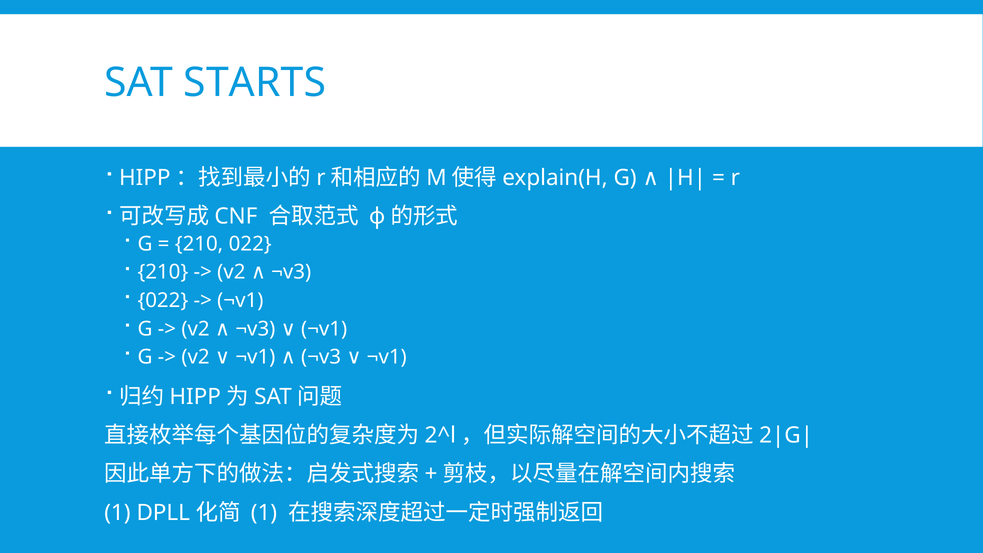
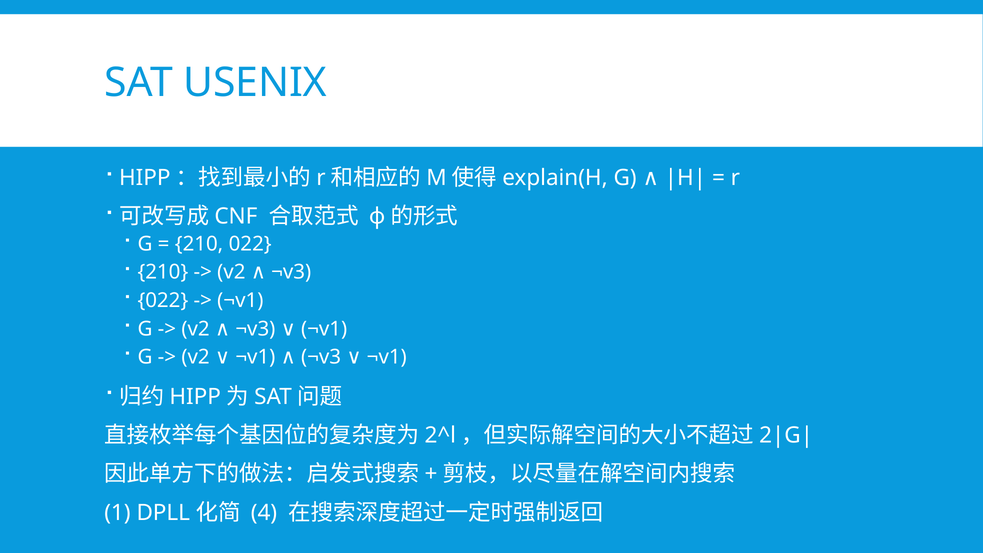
STARTS: STARTS -> USENIX
1 at (264, 513): 1 -> 4
